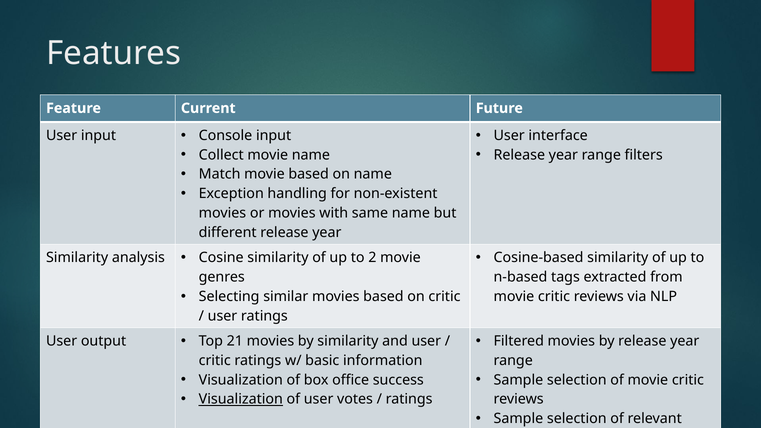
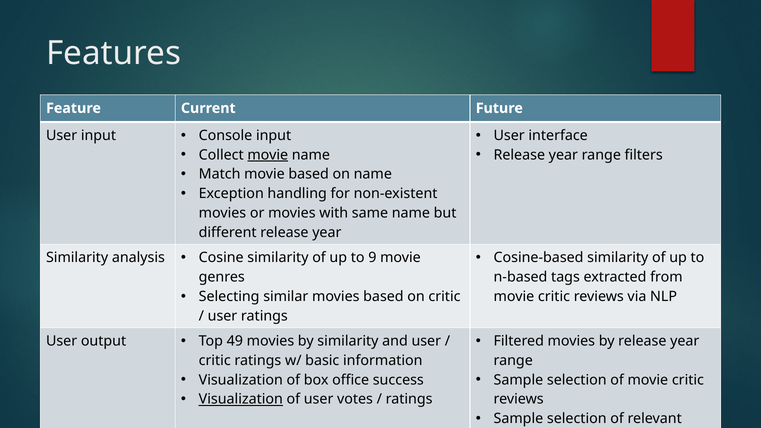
movie at (268, 155) underline: none -> present
2: 2 -> 9
21: 21 -> 49
